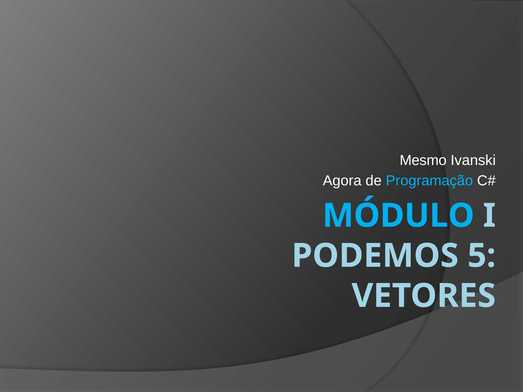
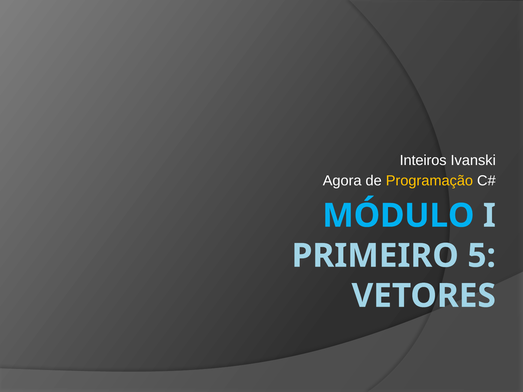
Mesmo: Mesmo -> Inteiros
Programação colour: light blue -> yellow
PODEMOS: PODEMOS -> PRIMEIRO
